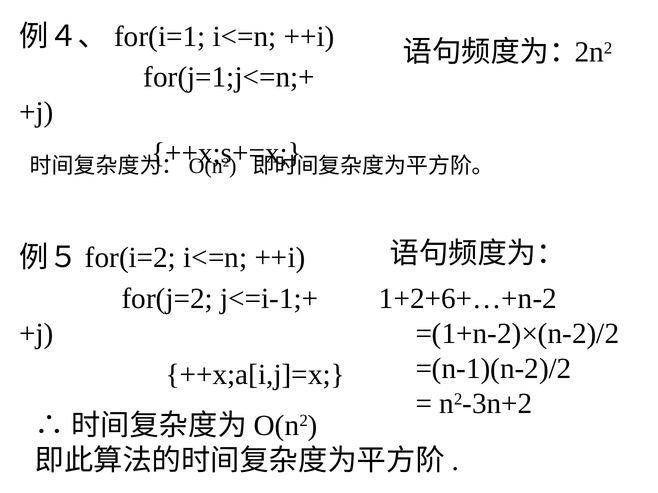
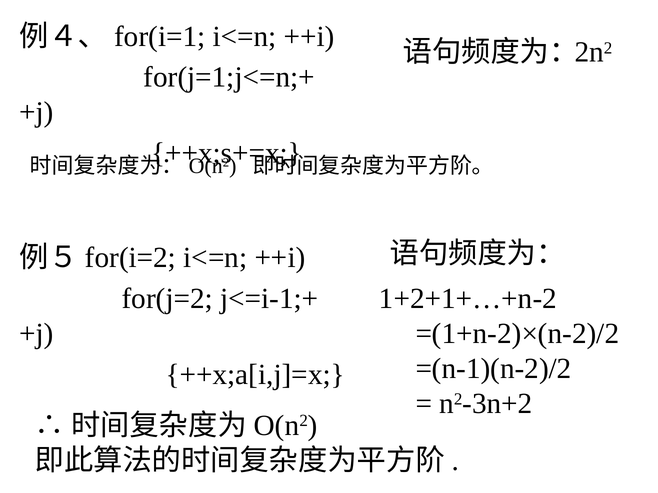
1+2+6+…+n-2: 1+2+6+…+n-2 -> 1+2+1+…+n-2
